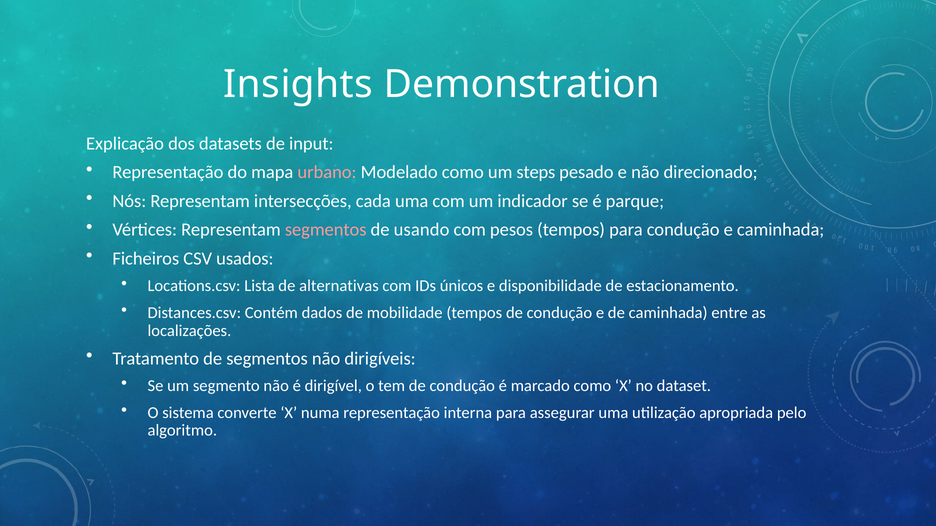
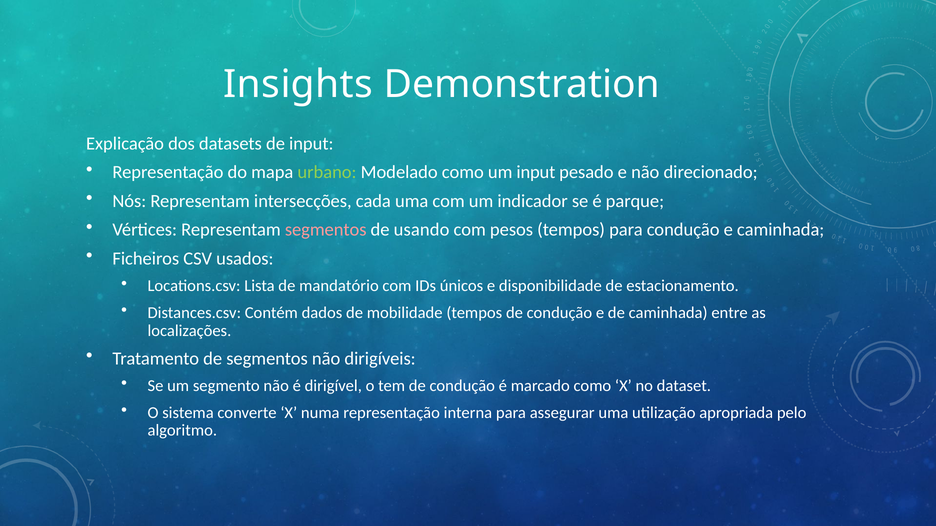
urbano colour: pink -> light green
um steps: steps -> input
alternativas: alternativas -> mandatório
